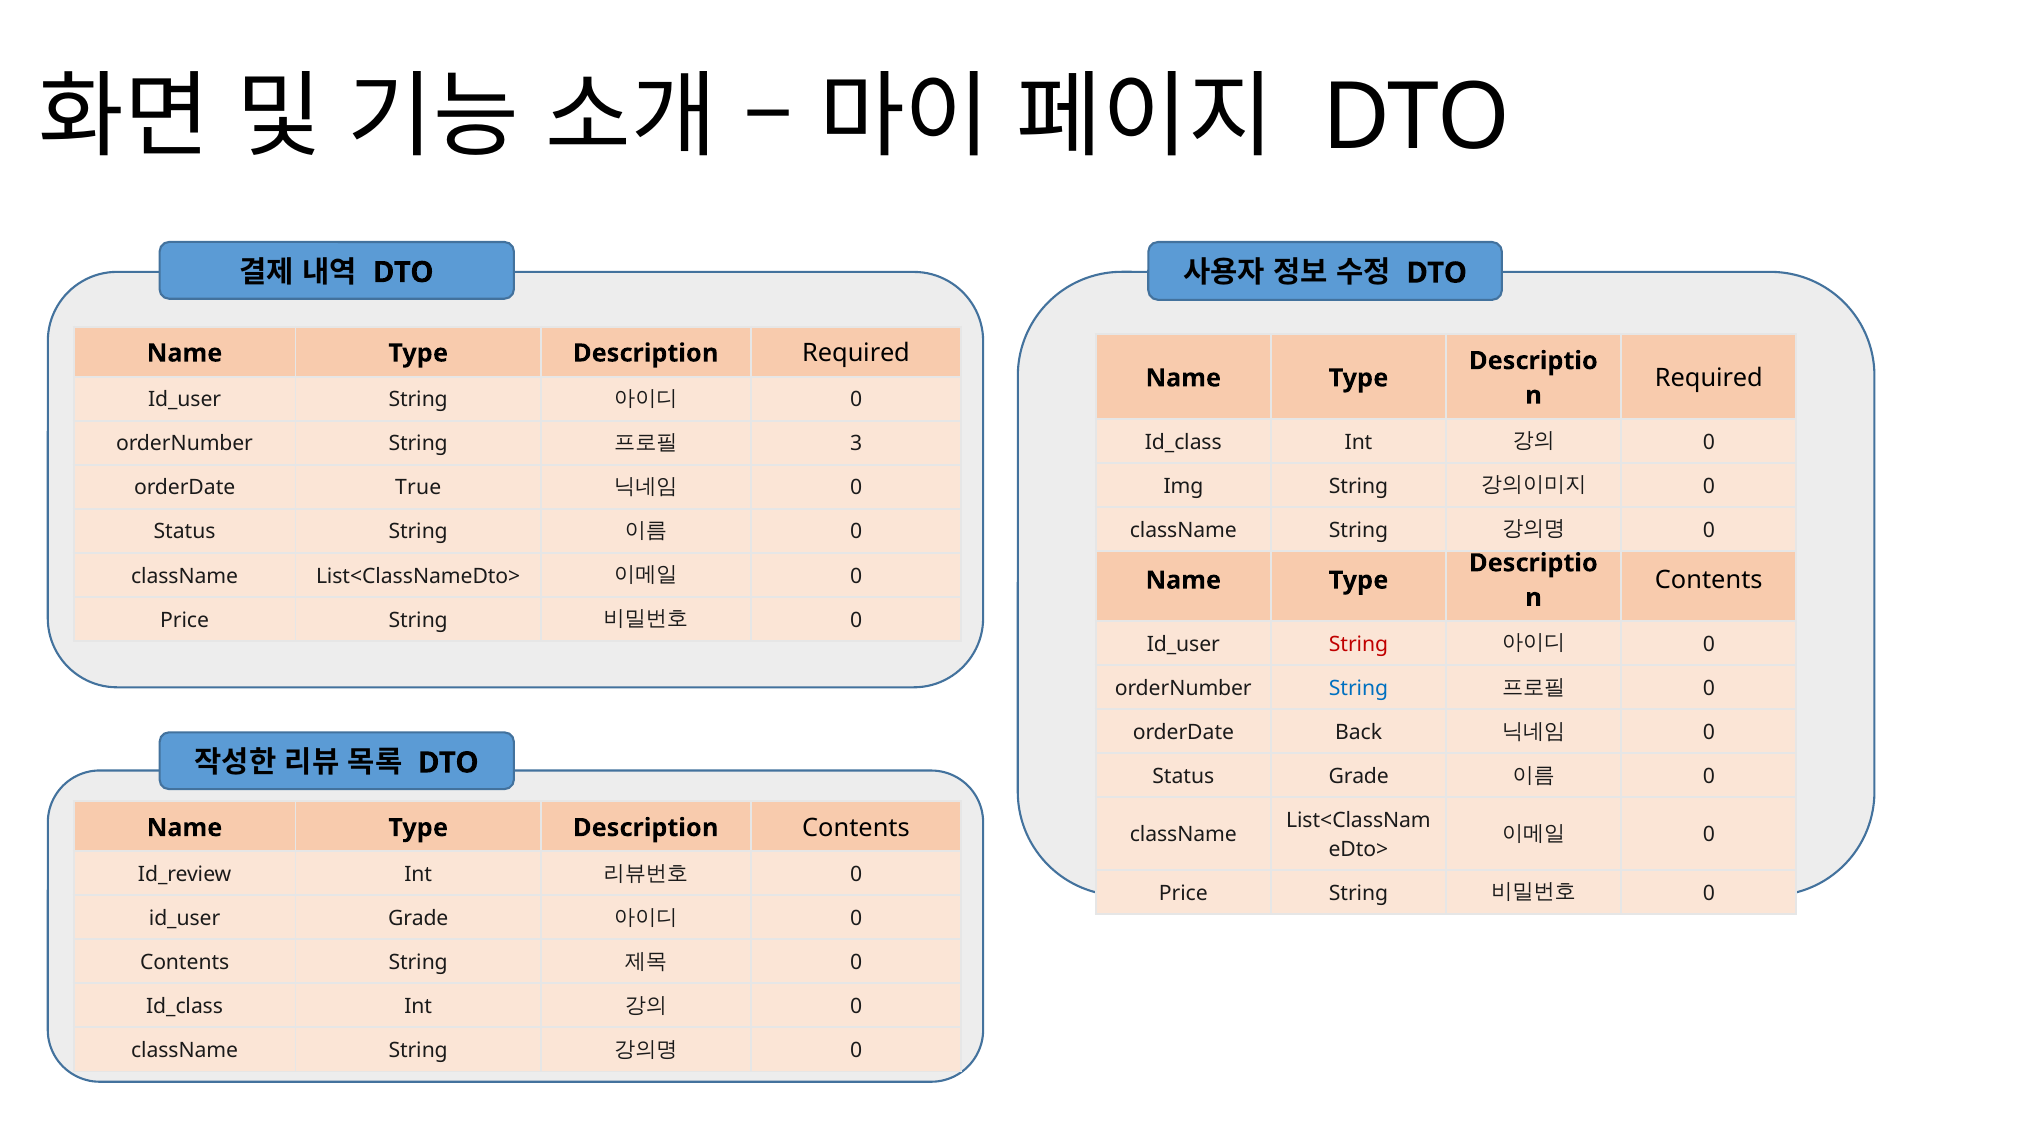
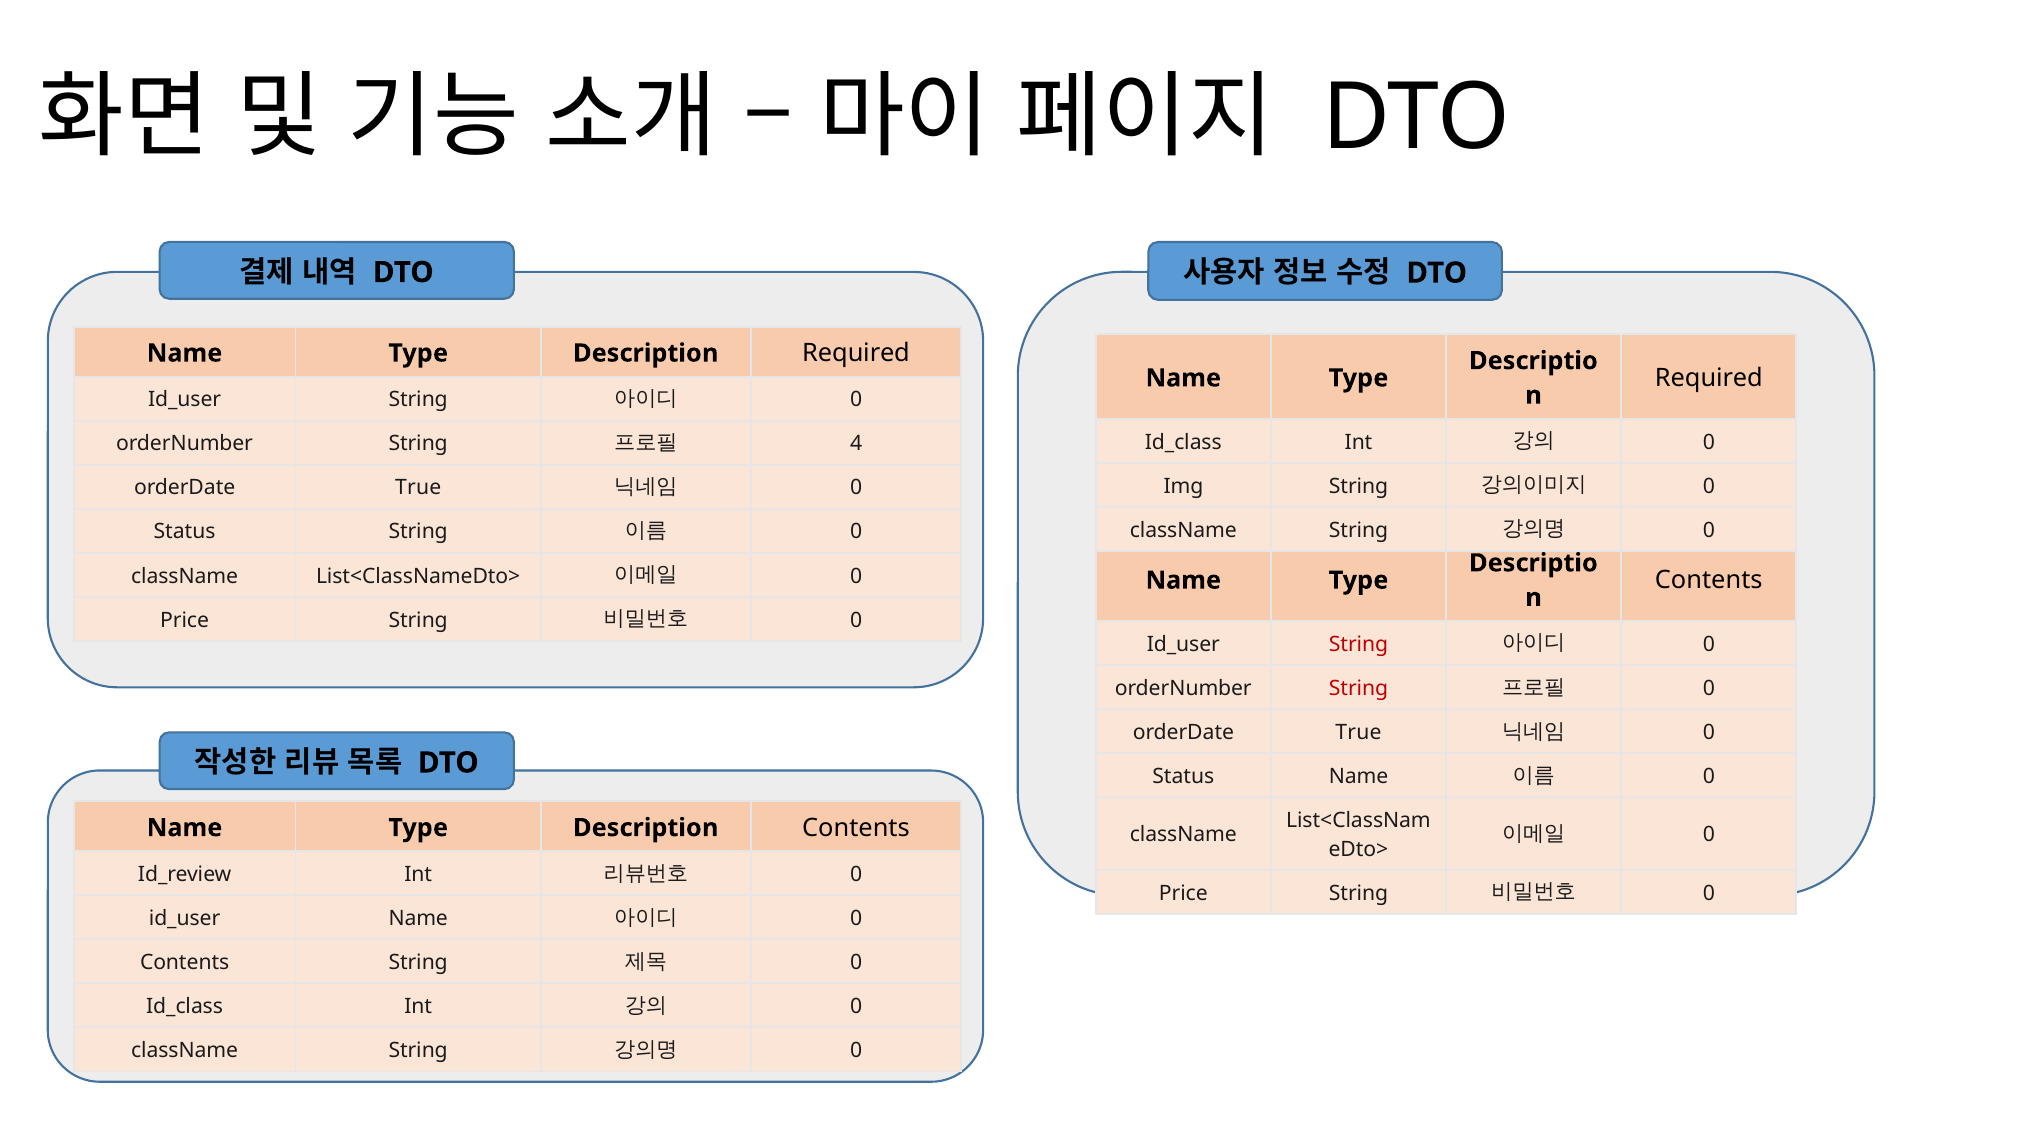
3: 3 -> 4
String at (1359, 688) colour: blue -> red
Back at (1359, 732): Back -> True
Status Grade: Grade -> Name
Grade at (418, 919): Grade -> Name
